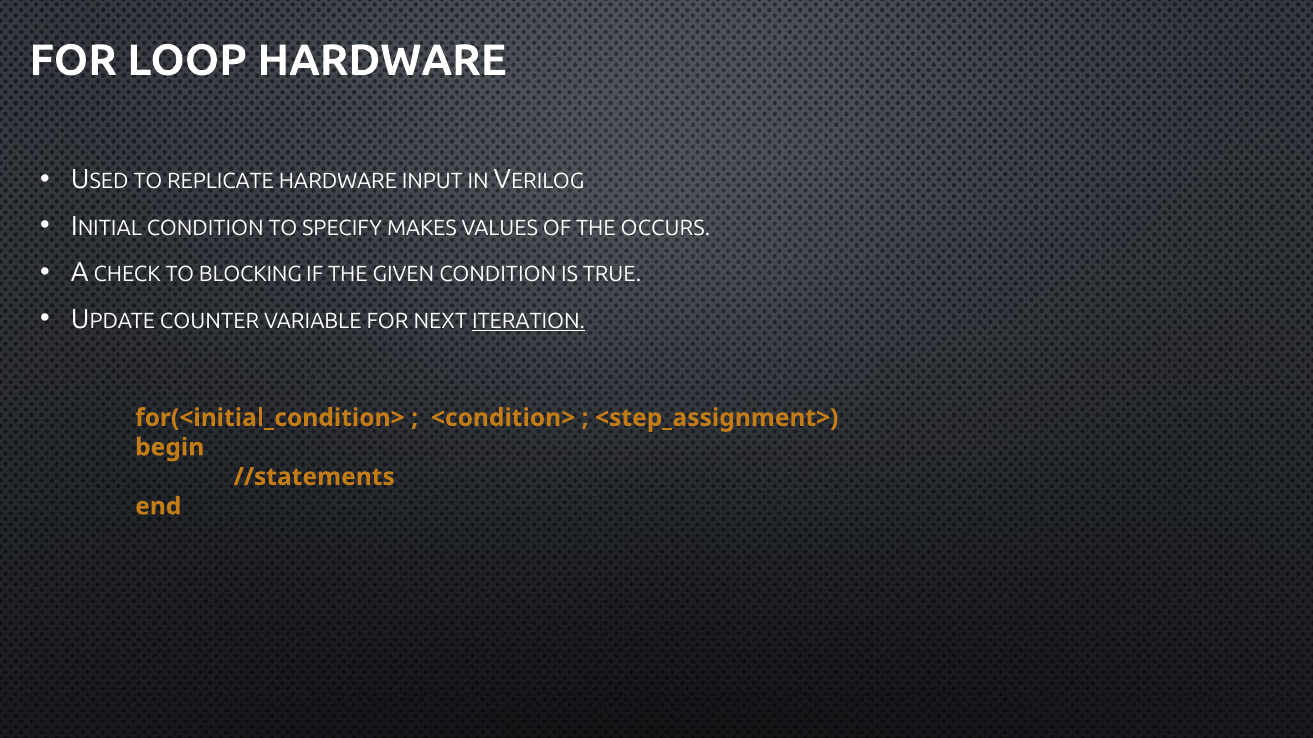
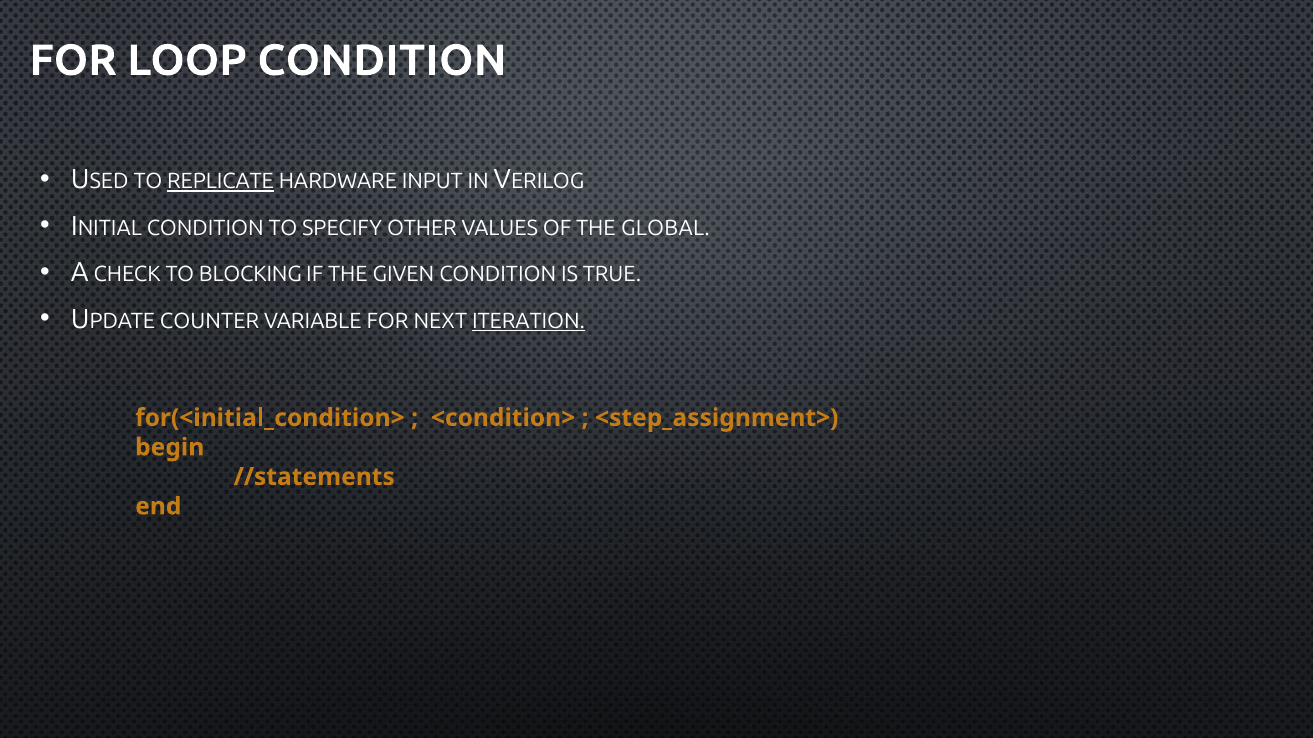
LOOP HARDWARE: HARDWARE -> CONDITION
REPLICATE underline: none -> present
MAKES: MAKES -> OTHER
OCCURS: OCCURS -> GLOBAL
